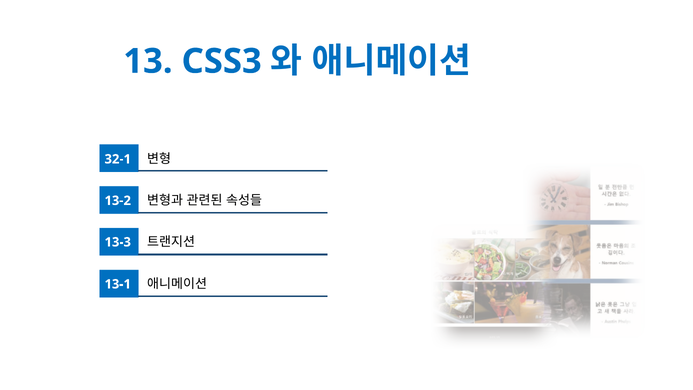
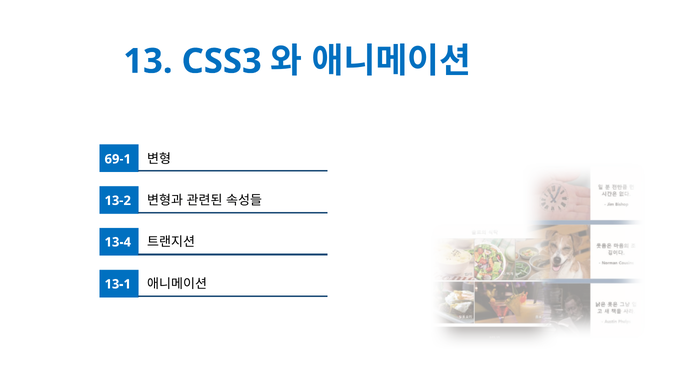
32-1: 32-1 -> 69-1
13-3: 13-3 -> 13-4
